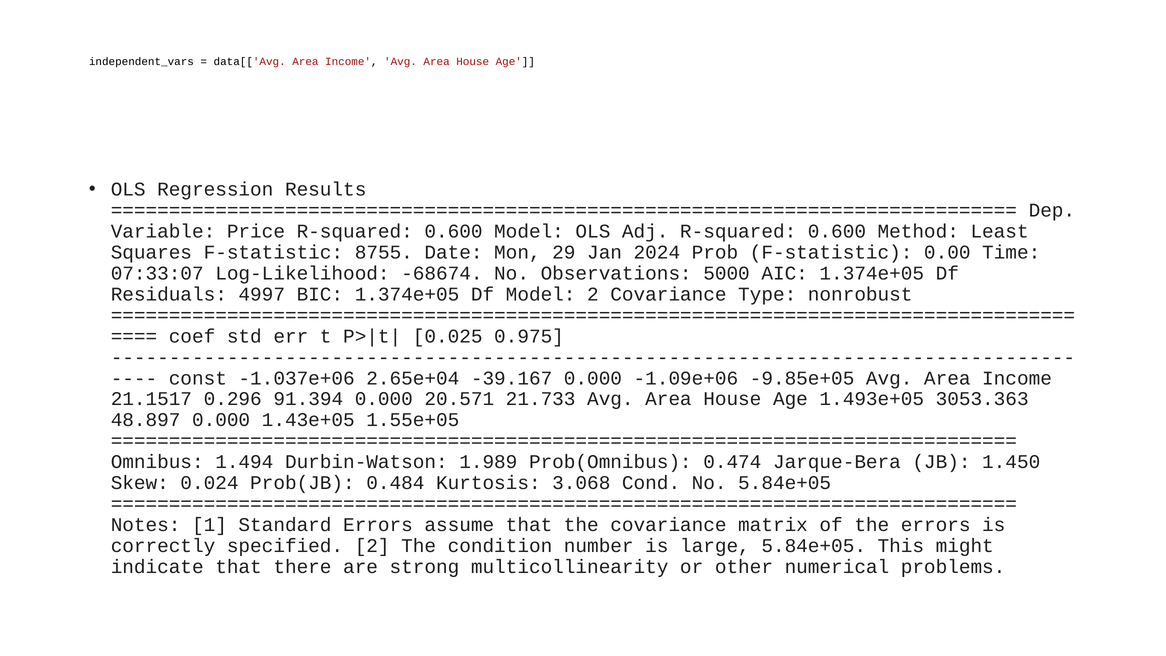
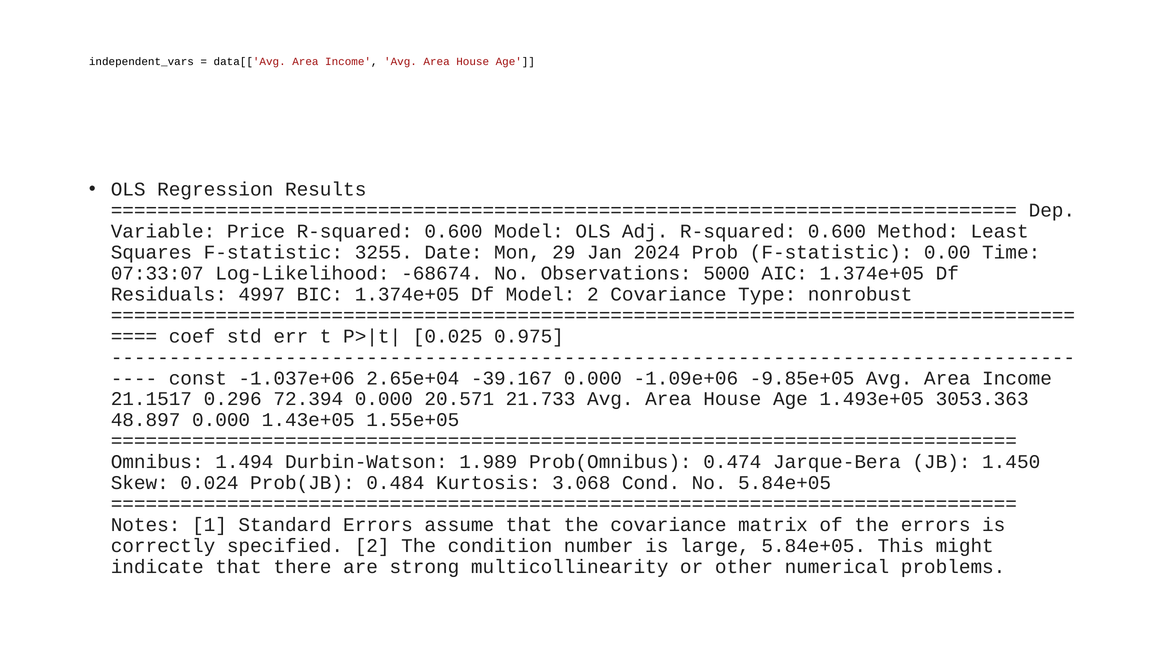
8755: 8755 -> 3255
91.394: 91.394 -> 72.394
